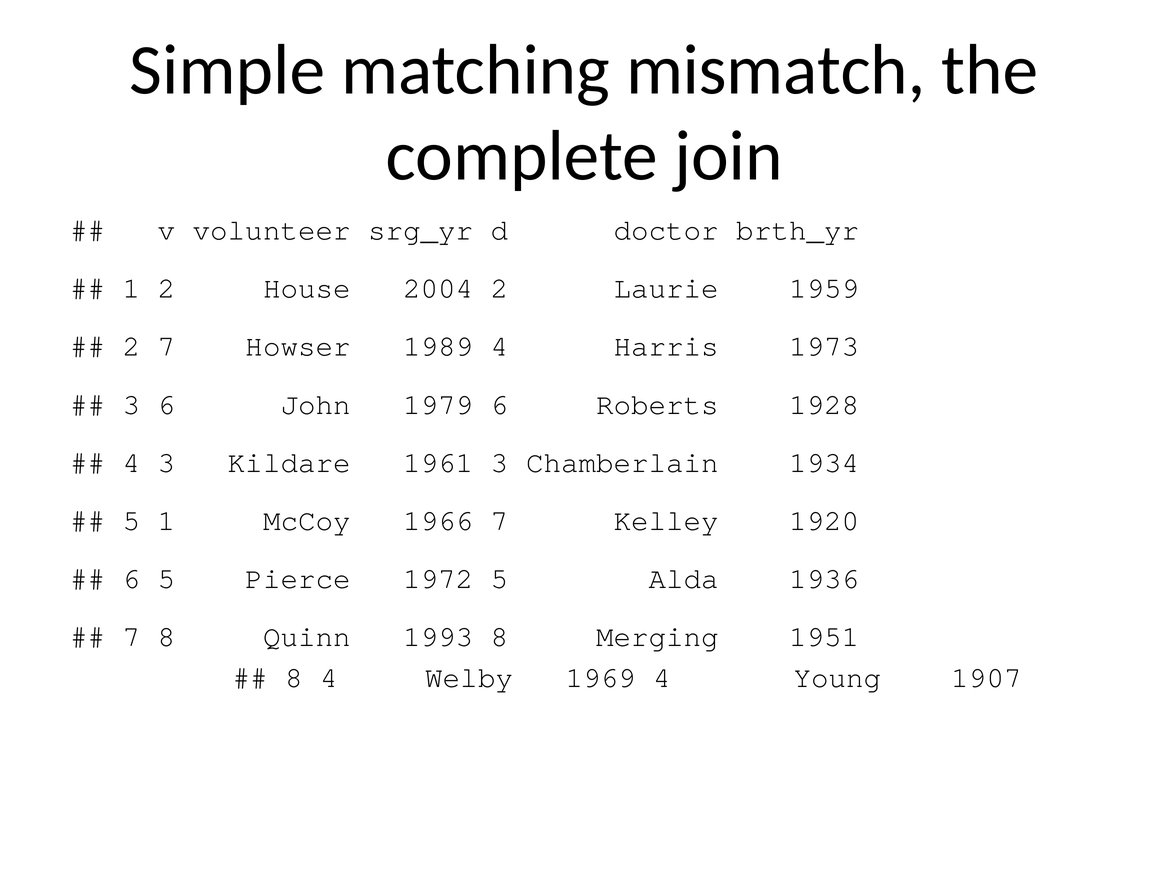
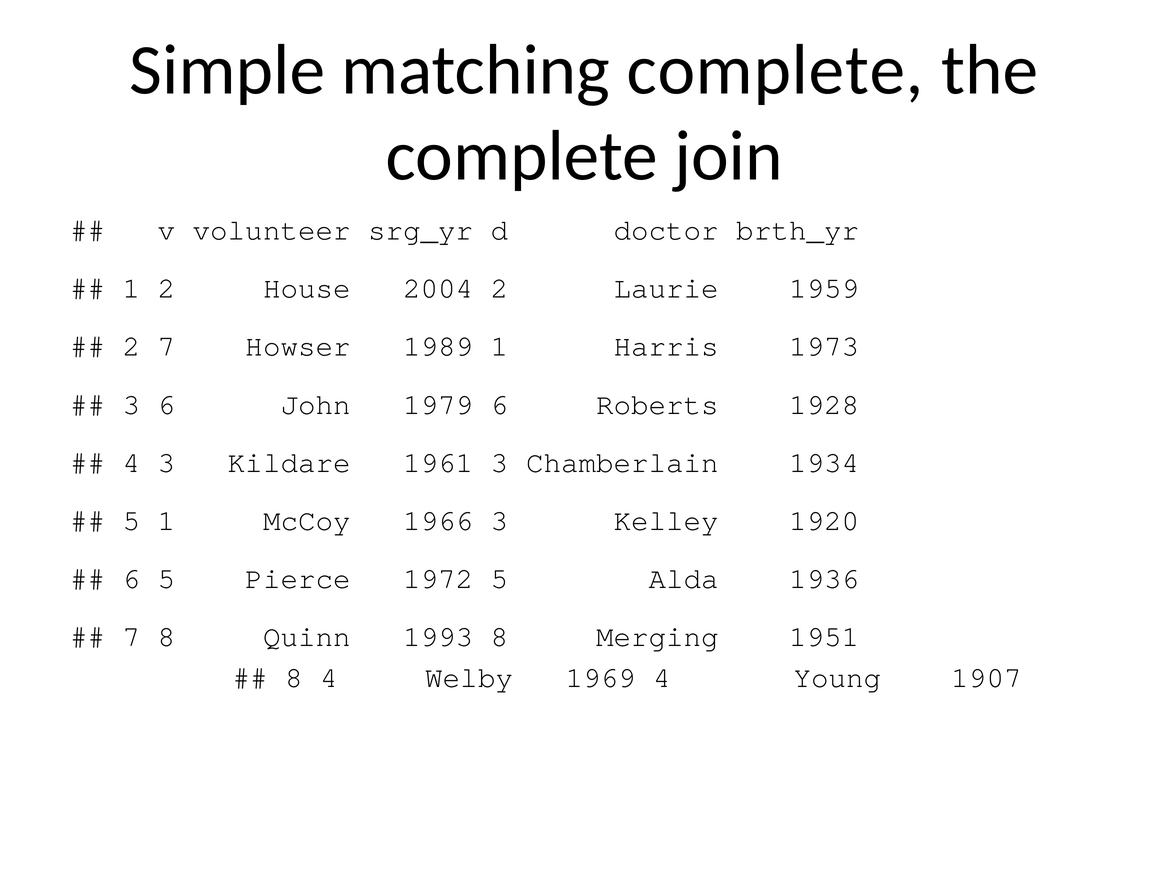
matching mismatch: mismatch -> complete
1989 4: 4 -> 1
1966 7: 7 -> 3
